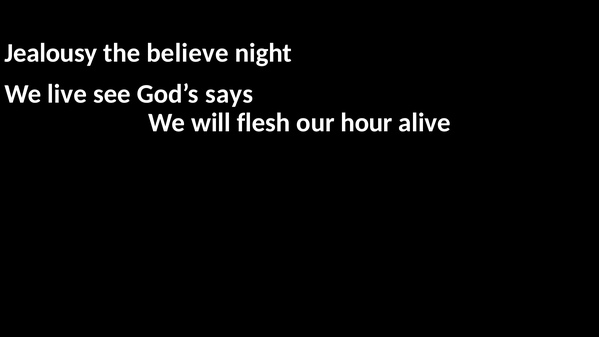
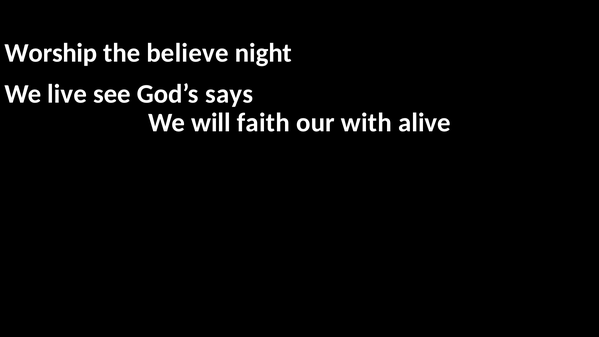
Jealousy: Jealousy -> Worship
flesh: flesh -> faith
hour: hour -> with
